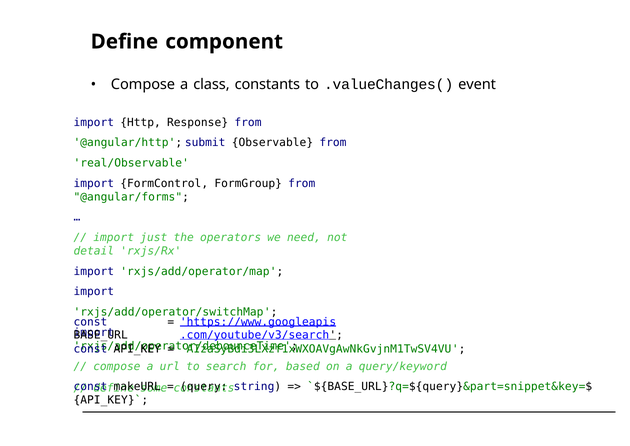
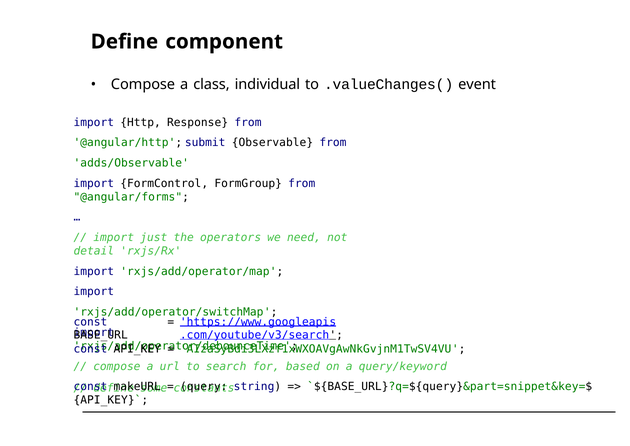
class constants: constants -> individual
real/Observable: real/Observable -> adds/Observable
